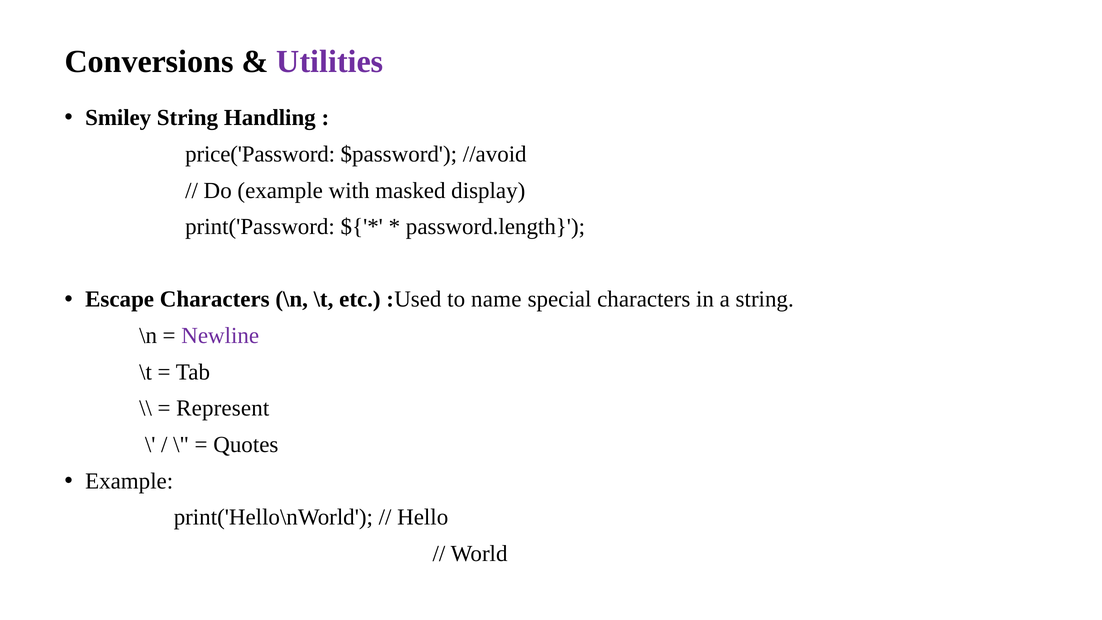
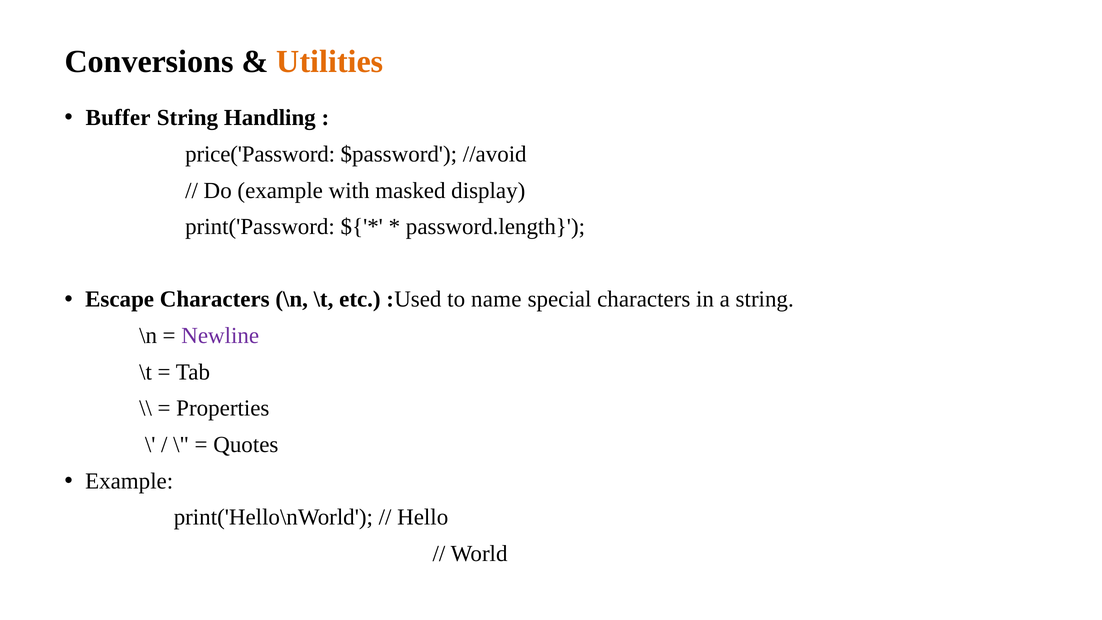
Utilities colour: purple -> orange
Smiley: Smiley -> Buffer
Represent: Represent -> Properties
